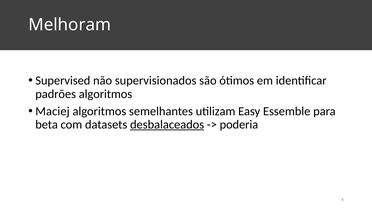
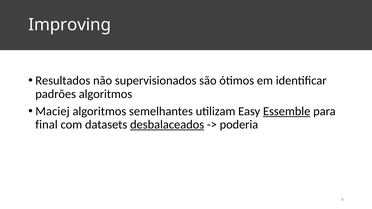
Melhoram: Melhoram -> Improving
Supervised: Supervised -> Resultados
Essemble underline: none -> present
beta: beta -> final
